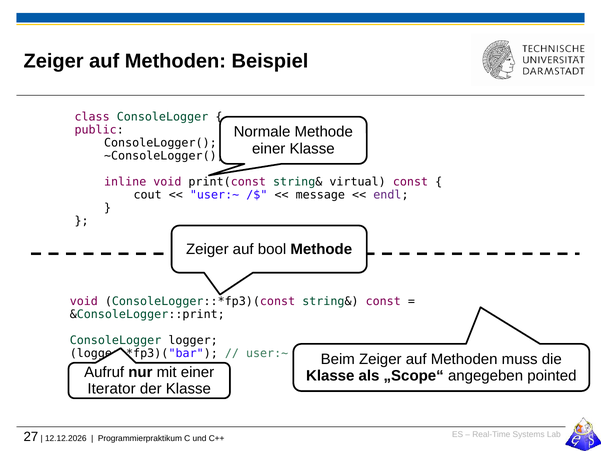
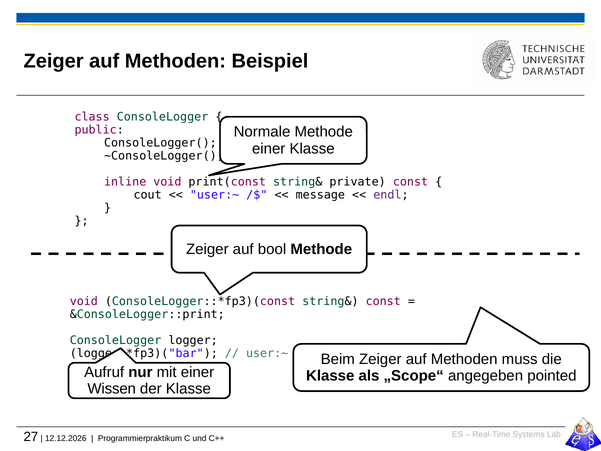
virtual: virtual -> private
Iterator: Iterator -> Wissen
